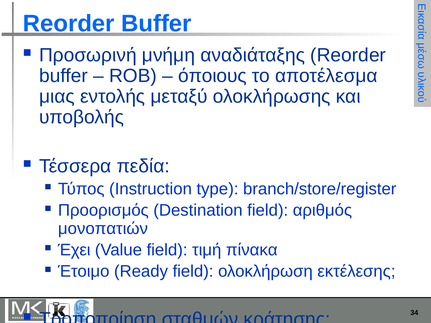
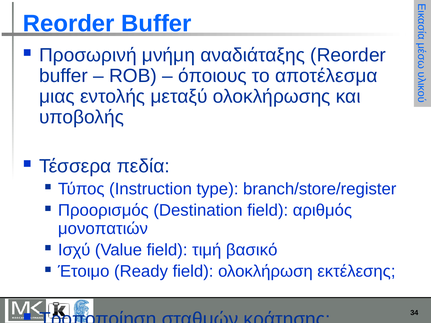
Έχει: Έχει -> Ισχύ
πίνακα: πίνακα -> βασικό
